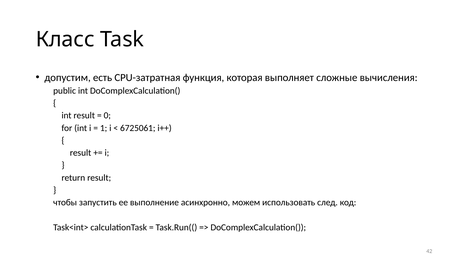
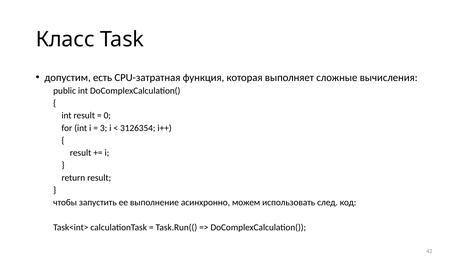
1: 1 -> 3
6725061: 6725061 -> 3126354
